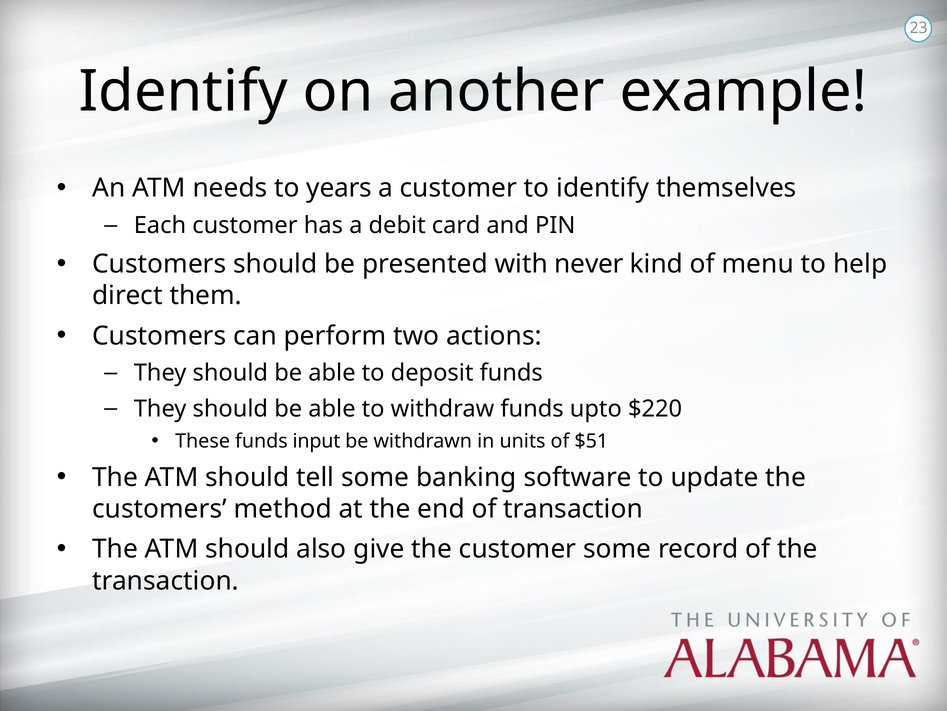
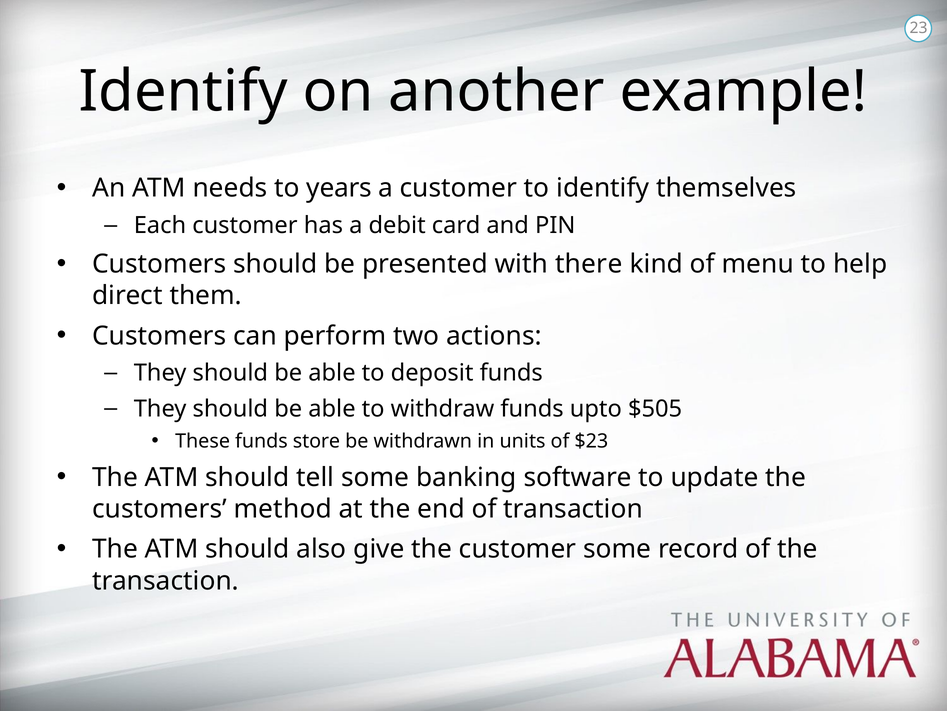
never: never -> there
$220: $220 -> $505
input: input -> store
$51: $51 -> $23
